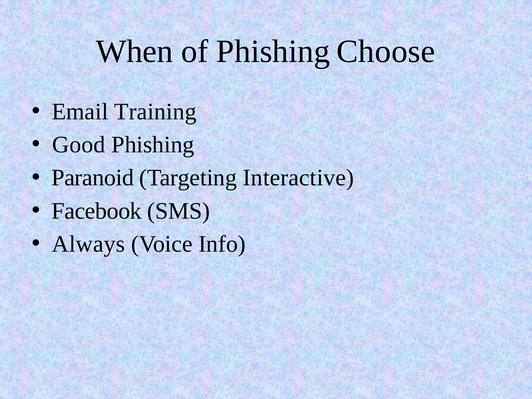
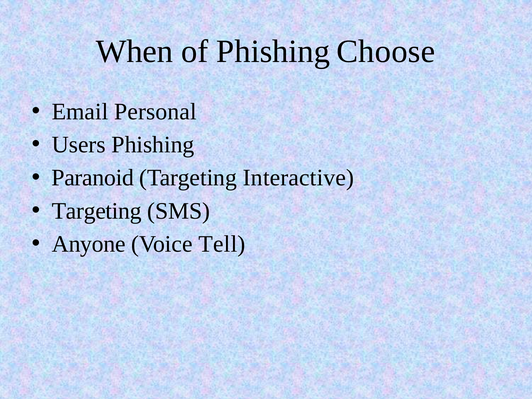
Training: Training -> Personal
Good: Good -> Users
Facebook at (97, 211): Facebook -> Targeting
Always: Always -> Anyone
Info: Info -> Tell
